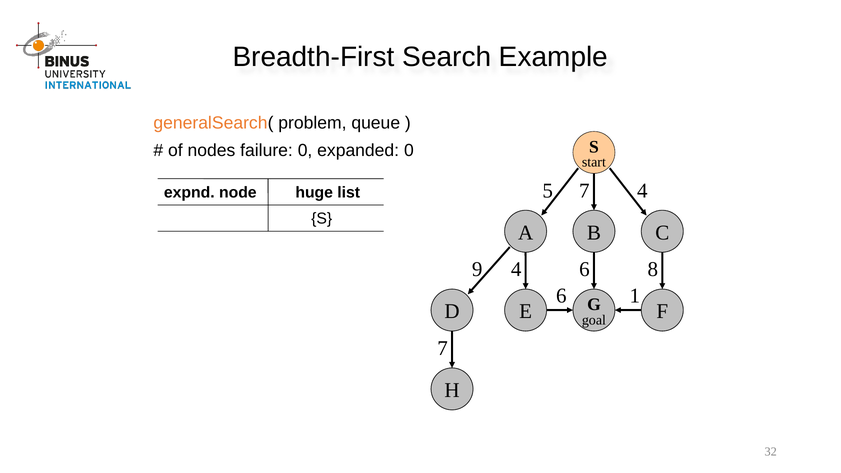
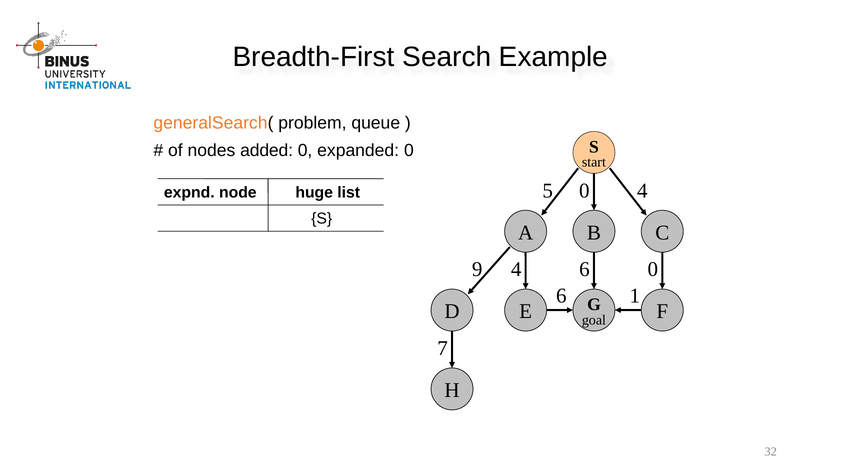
failure: failure -> added
5 7: 7 -> 0
6 8: 8 -> 0
